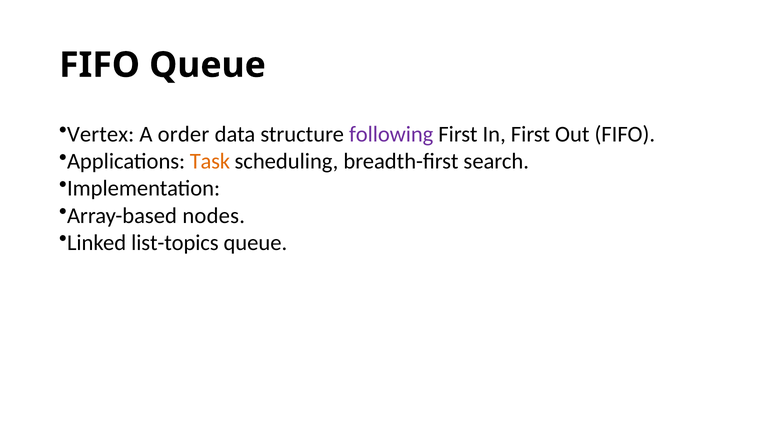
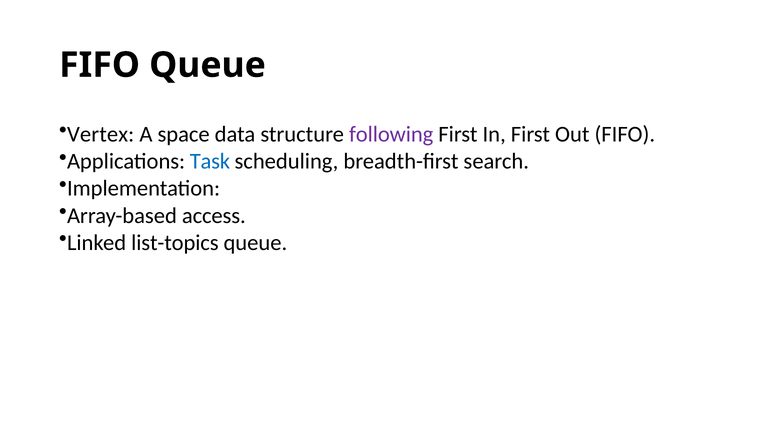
order: order -> space
Task colour: orange -> blue
nodes: nodes -> access
